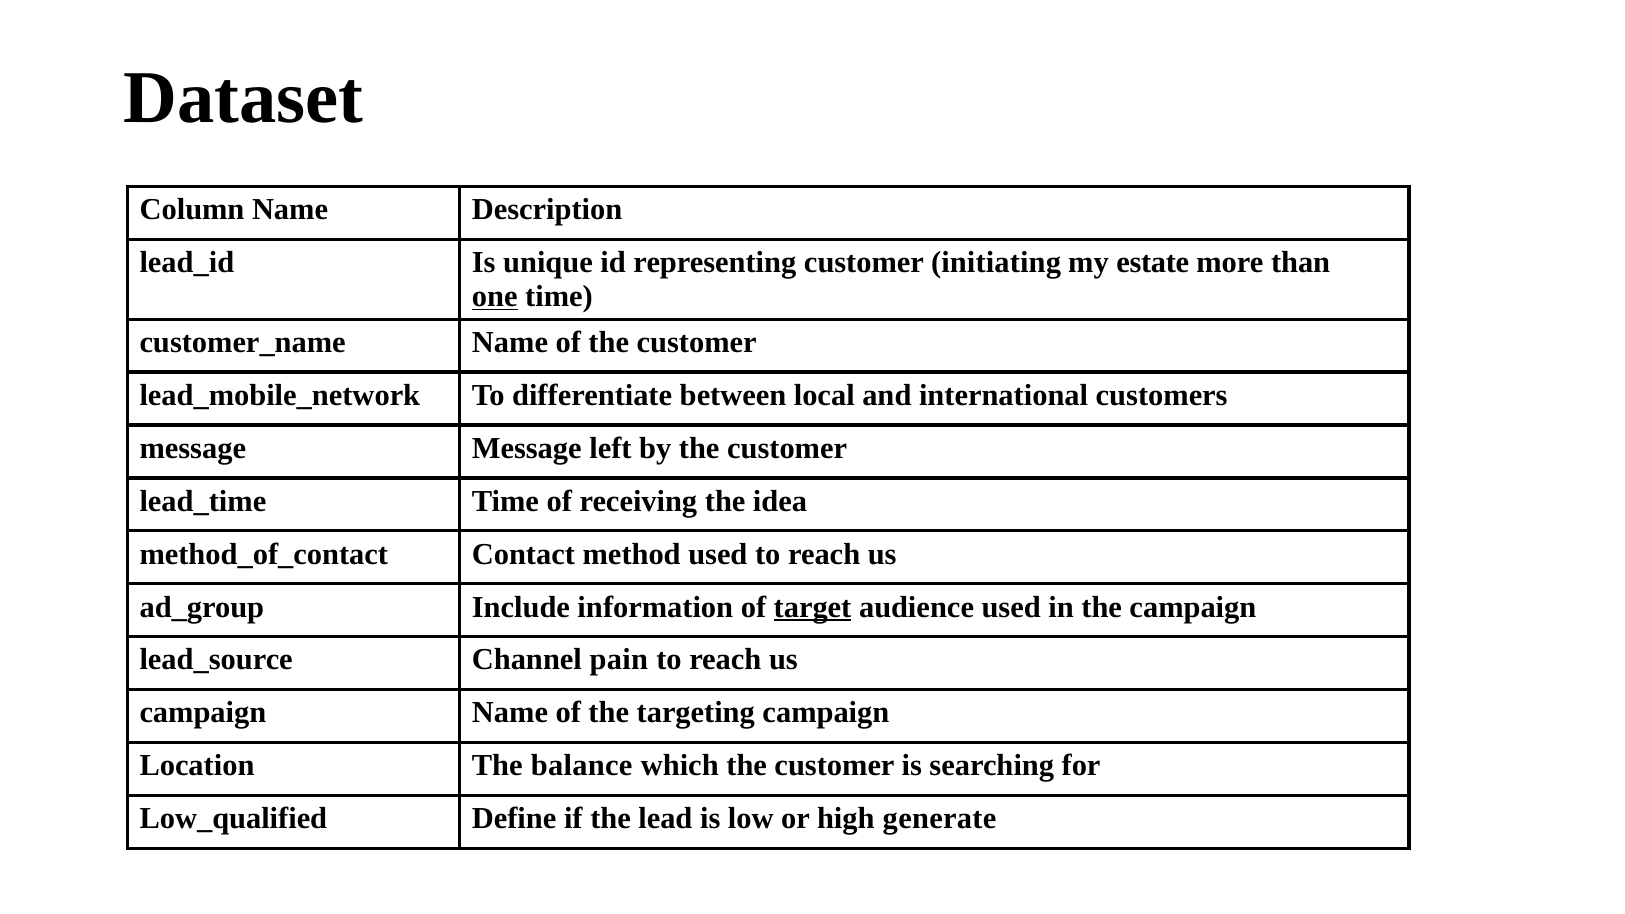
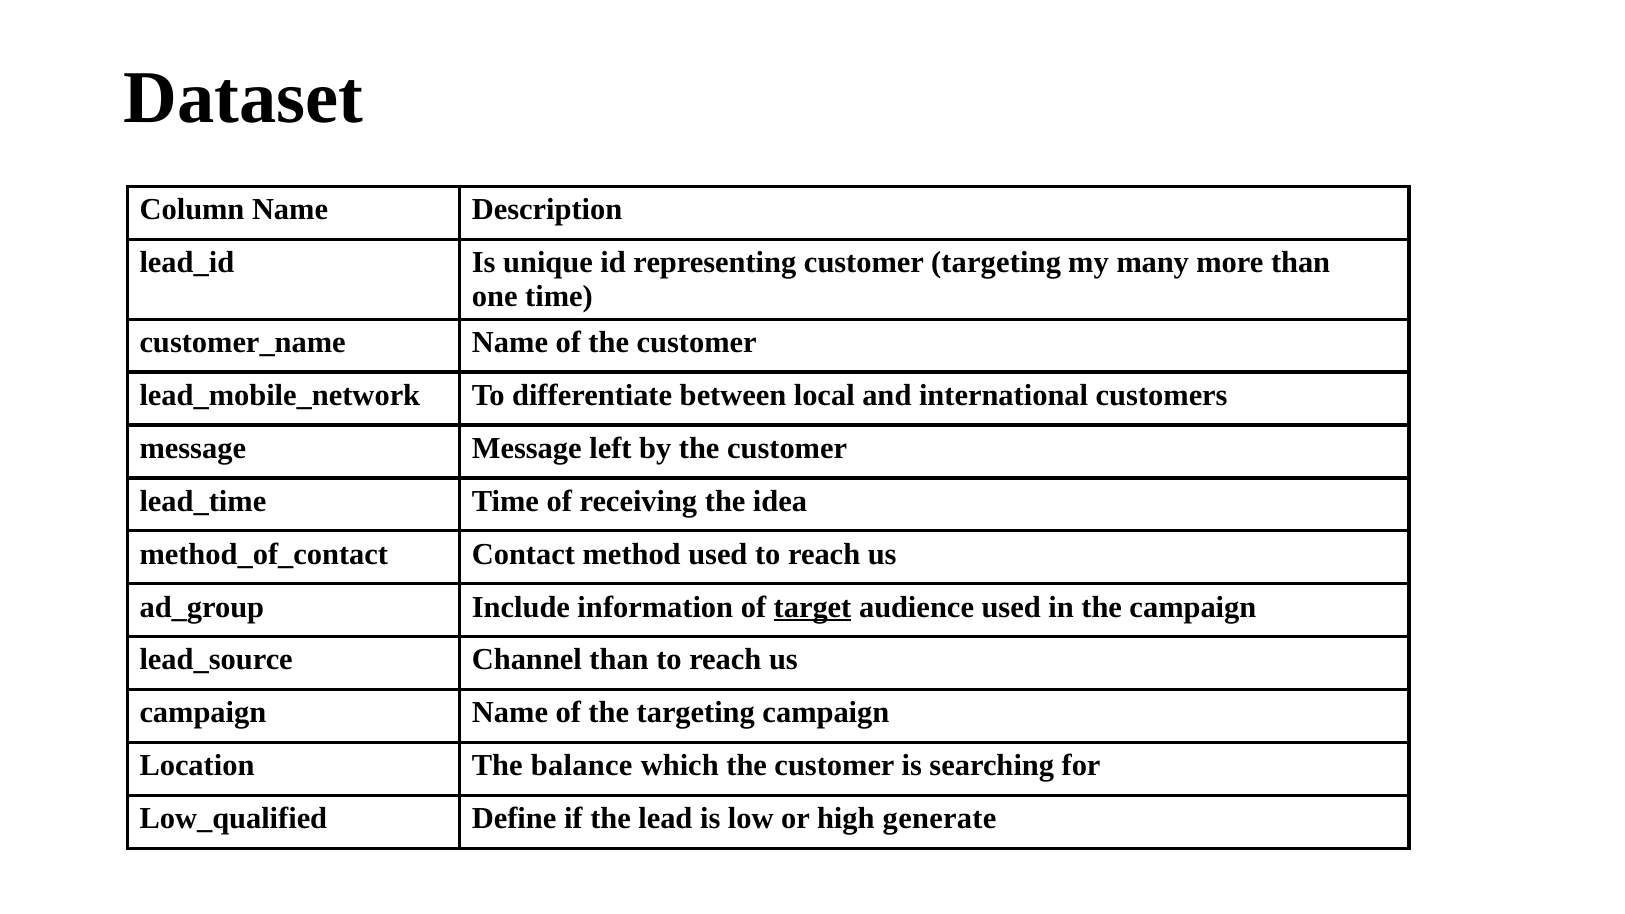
customer initiating: initiating -> targeting
estate: estate -> many
one underline: present -> none
Channel pain: pain -> than
